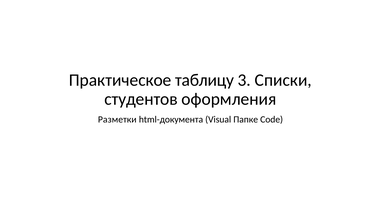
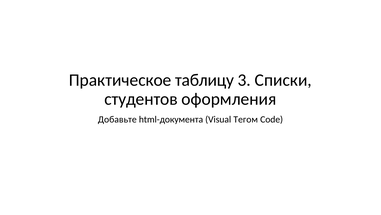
Разметки: Разметки -> Добавьте
Папке: Папке -> Тегом
